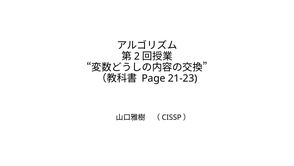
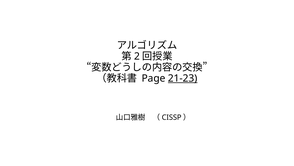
21-23 underline: none -> present
